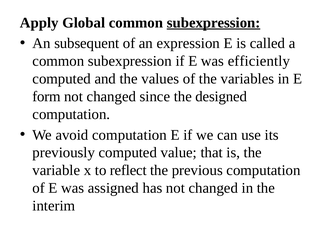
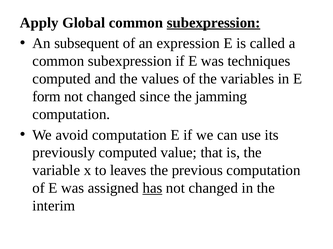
efficiently: efficiently -> techniques
designed: designed -> jamming
reflect: reflect -> leaves
has underline: none -> present
